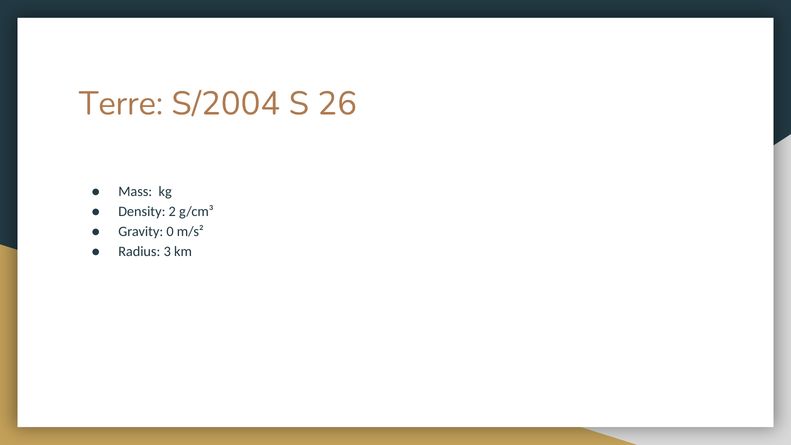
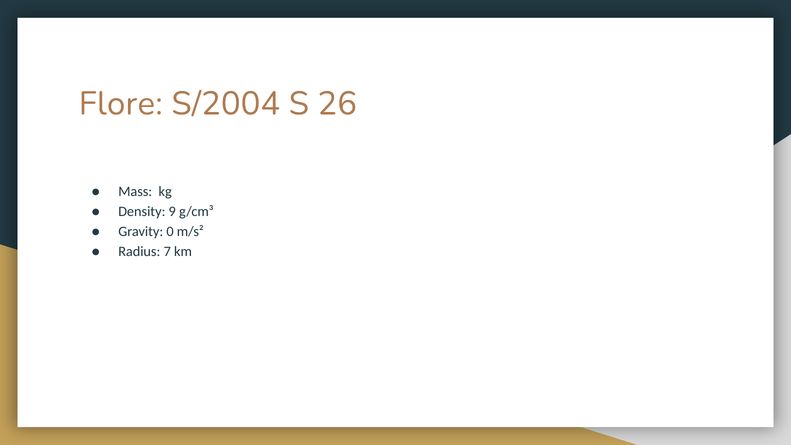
Terre: Terre -> Flore
2: 2 -> 9
3: 3 -> 7
